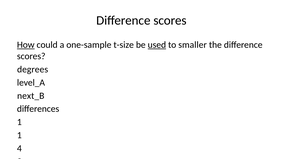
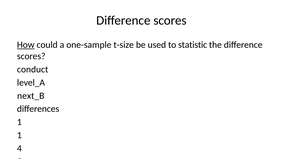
used underline: present -> none
smaller: smaller -> statistic
degrees: degrees -> conduct
